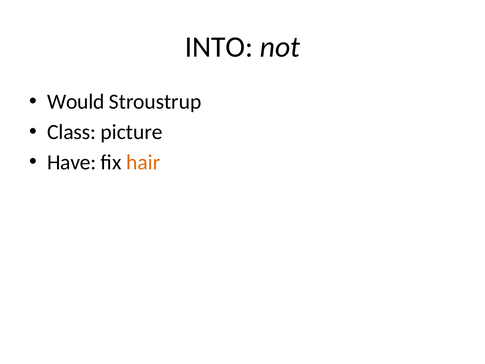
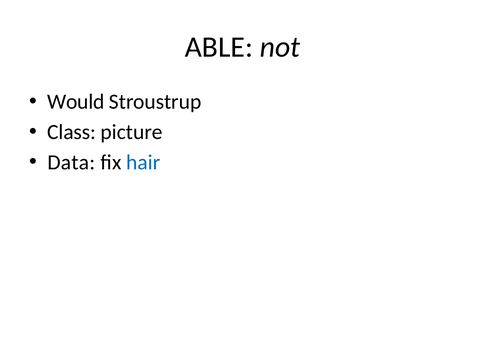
INTO: INTO -> ABLE
Have: Have -> Data
hair colour: orange -> blue
